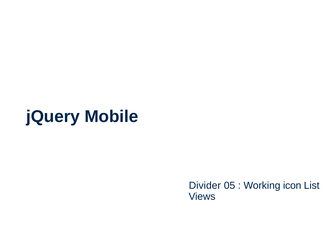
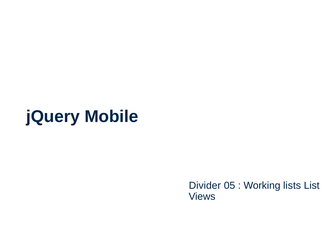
icon: icon -> lists
